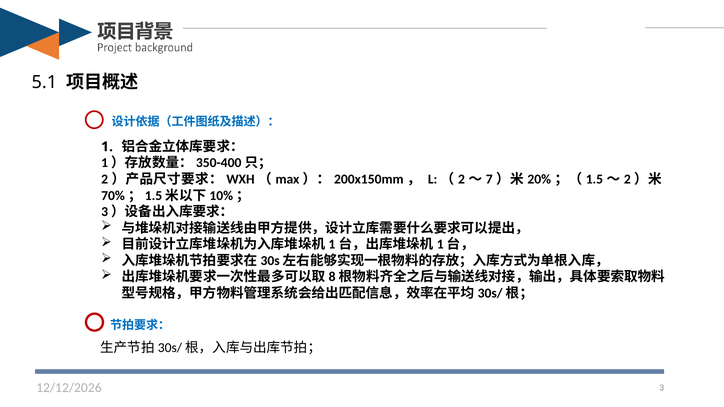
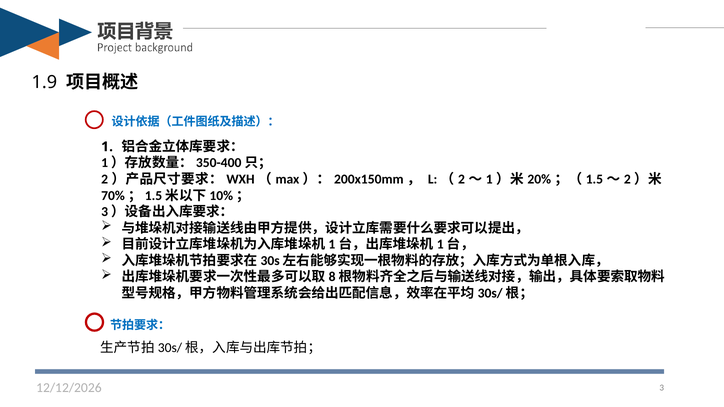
5.1: 5.1 -> 1.9
7 at (489, 179): 7 -> 1
